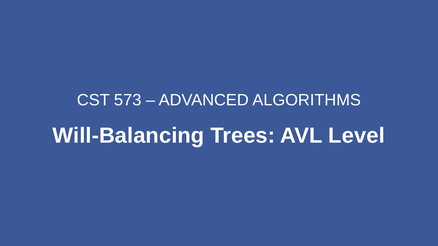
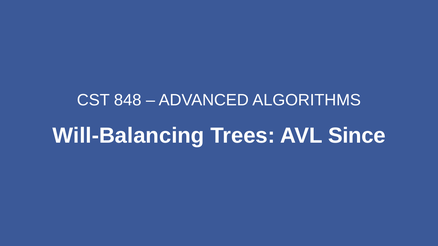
573: 573 -> 848
Level: Level -> Since
